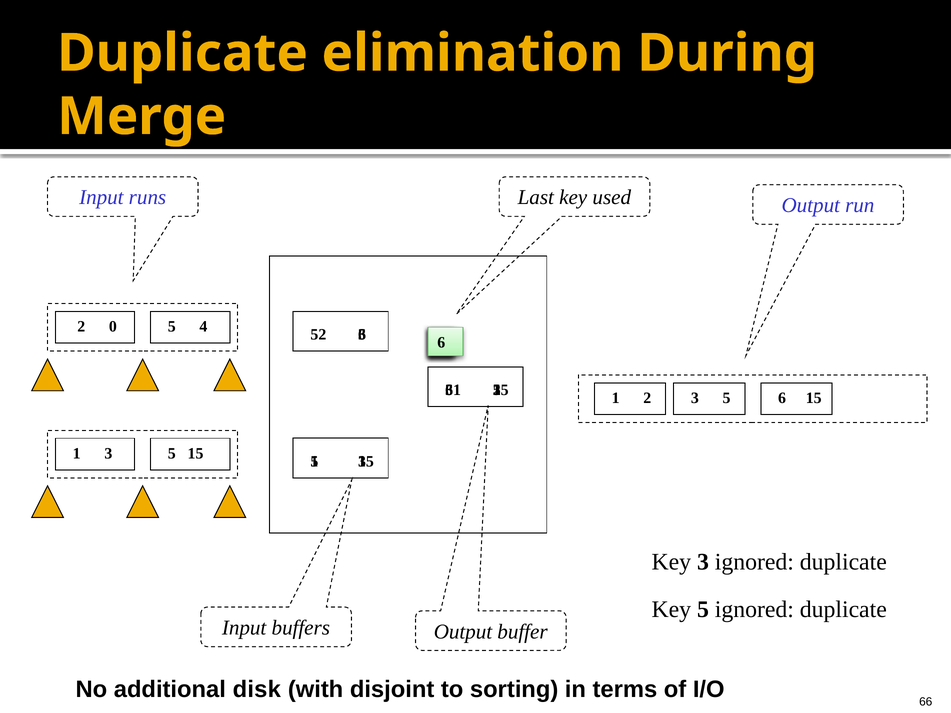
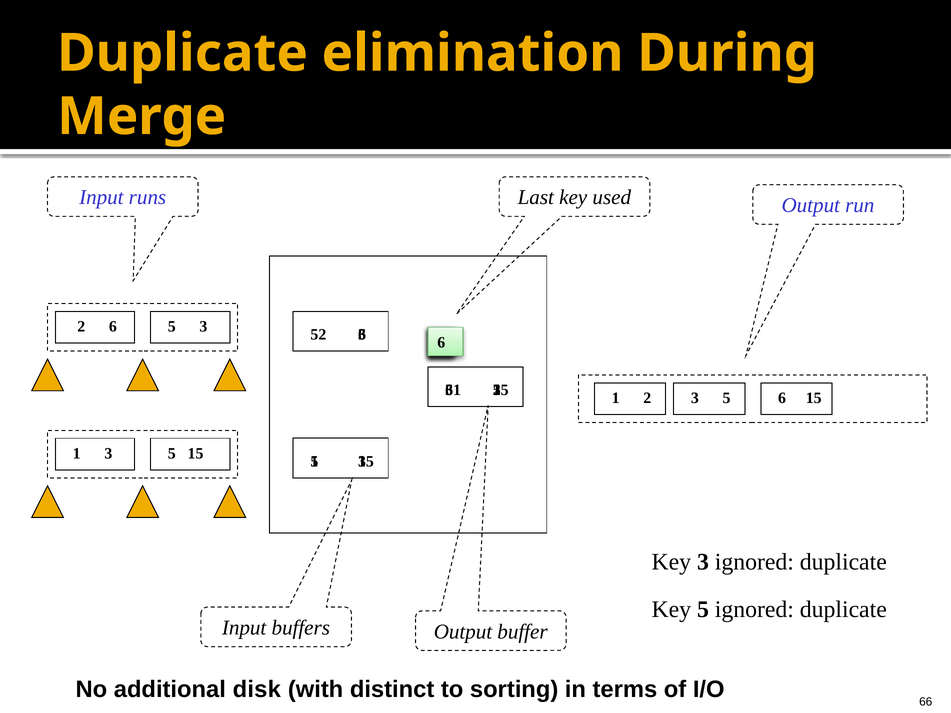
2 0: 0 -> 6
5 4: 4 -> 3
disjoint: disjoint -> distinct
